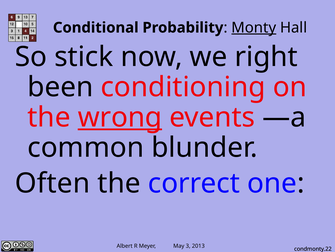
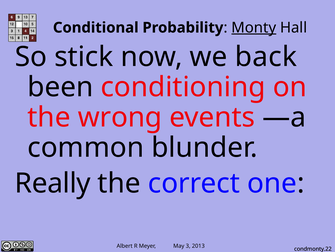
right: right -> back
wrong underline: present -> none
Often: Often -> Really
